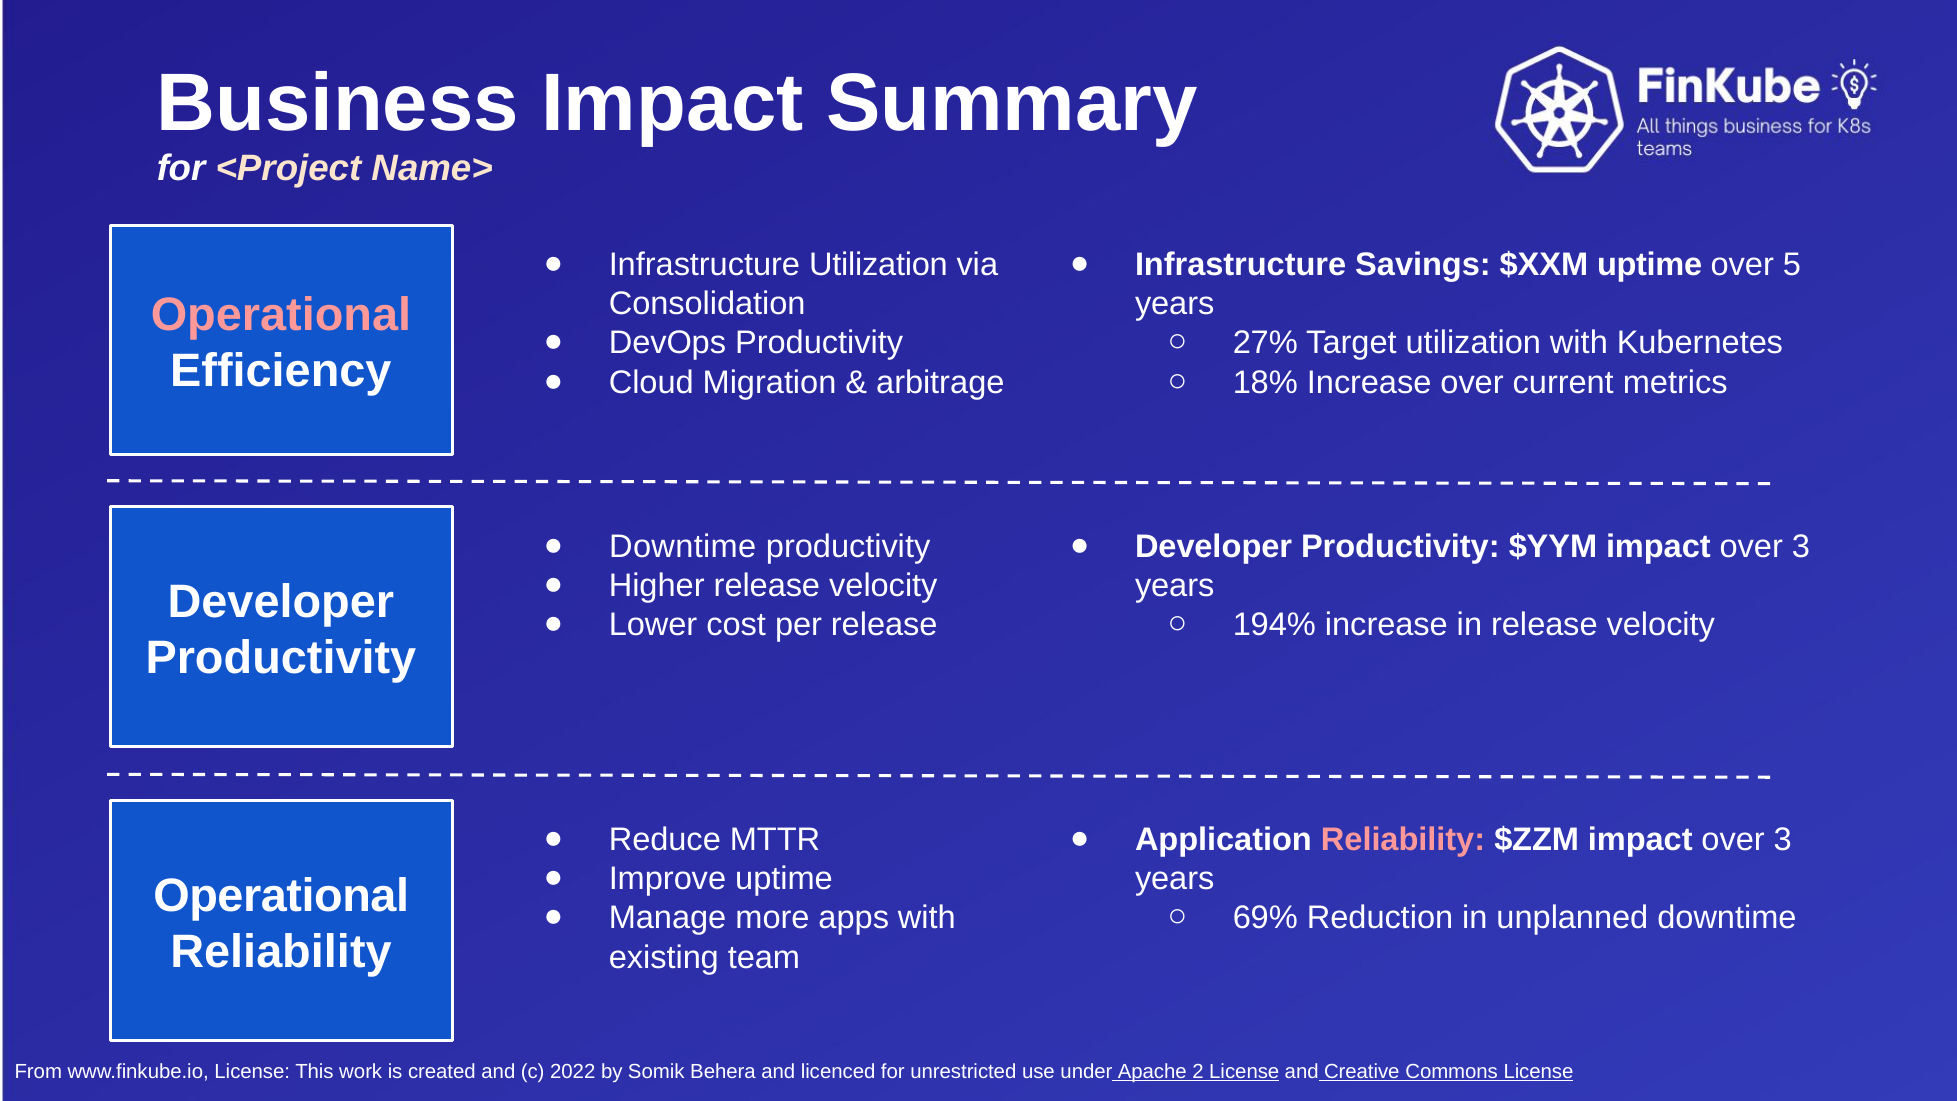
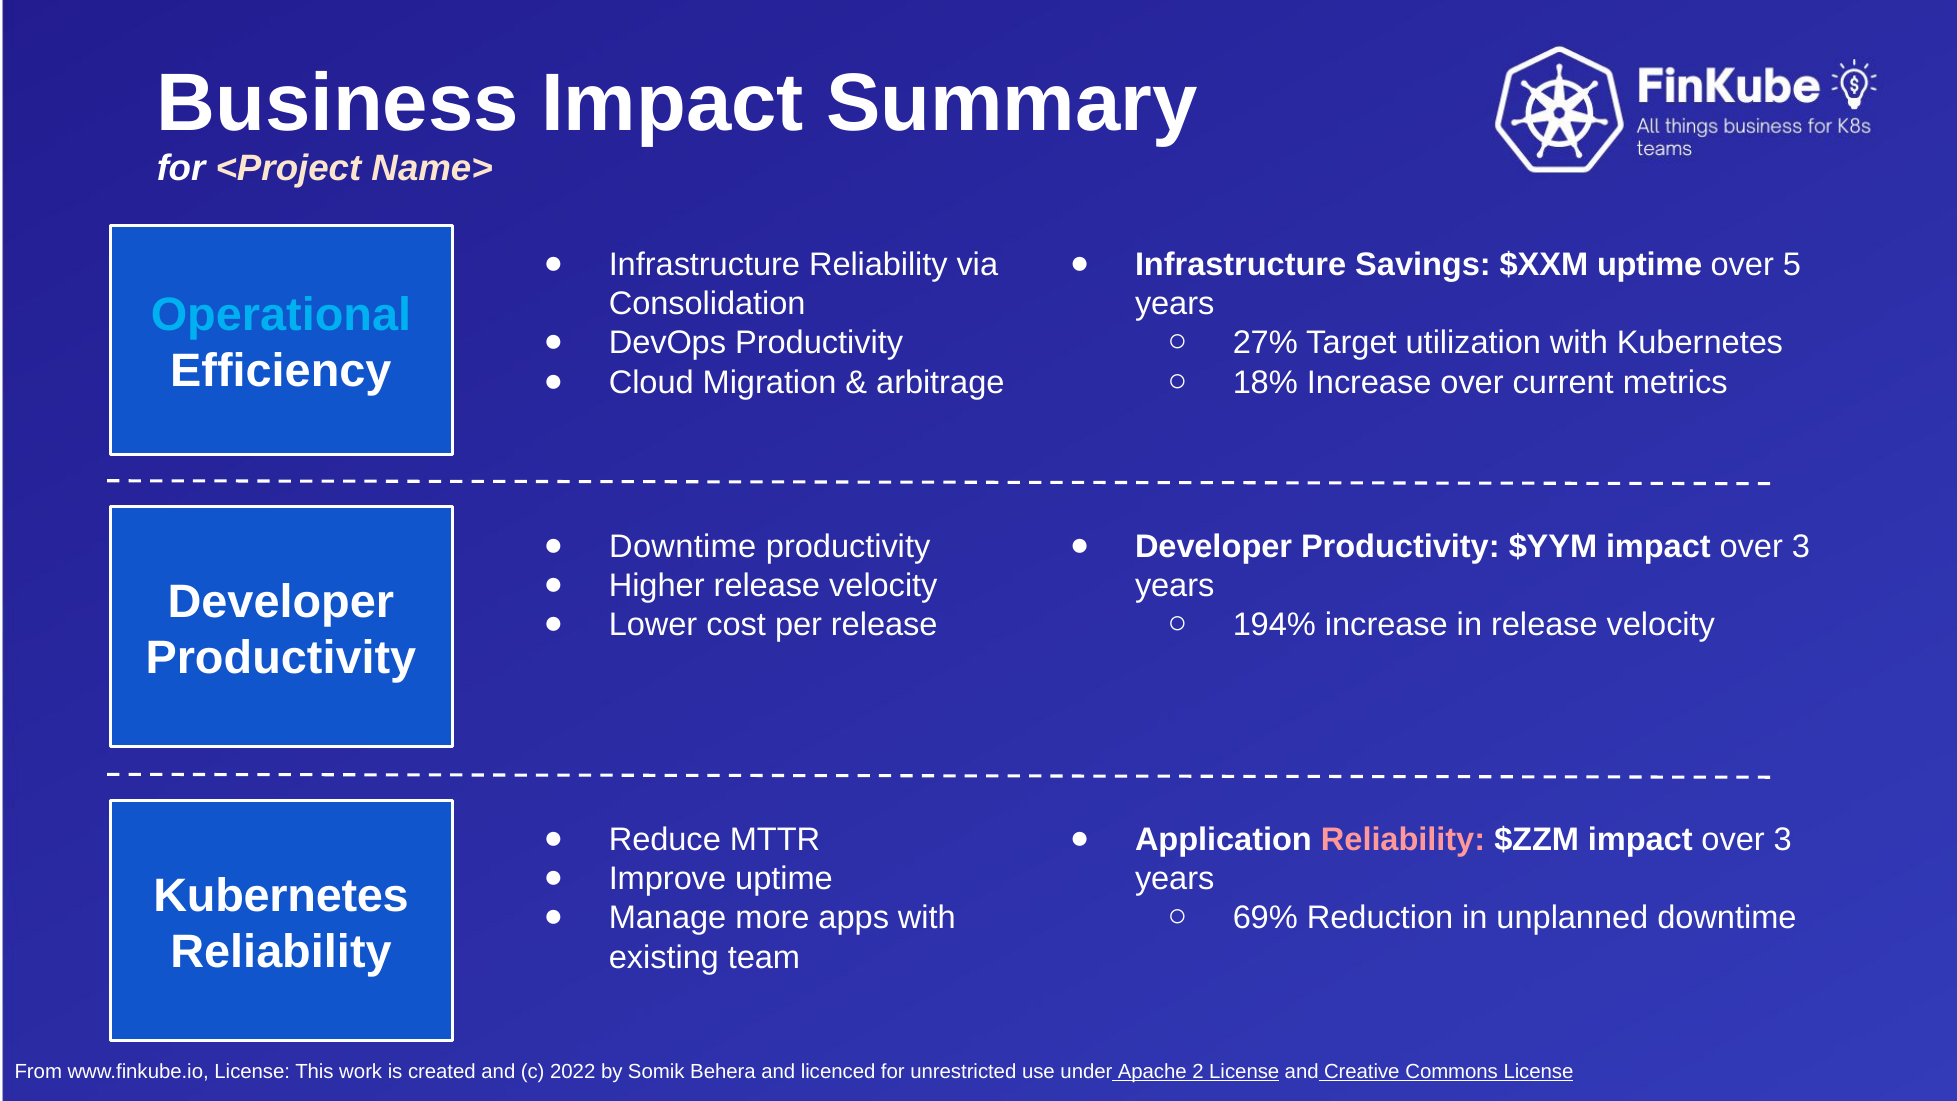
Infrastructure Utilization: Utilization -> Reliability
Operational at (281, 315) colour: pink -> light blue
Operational at (281, 895): Operational -> Kubernetes
